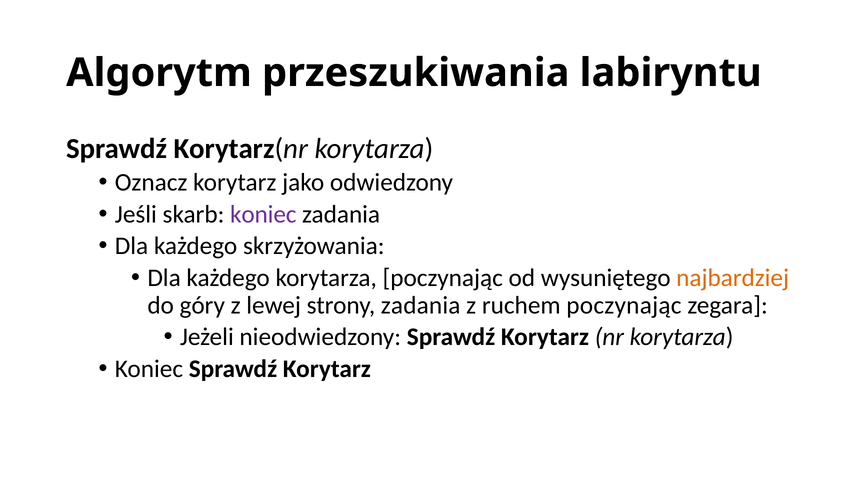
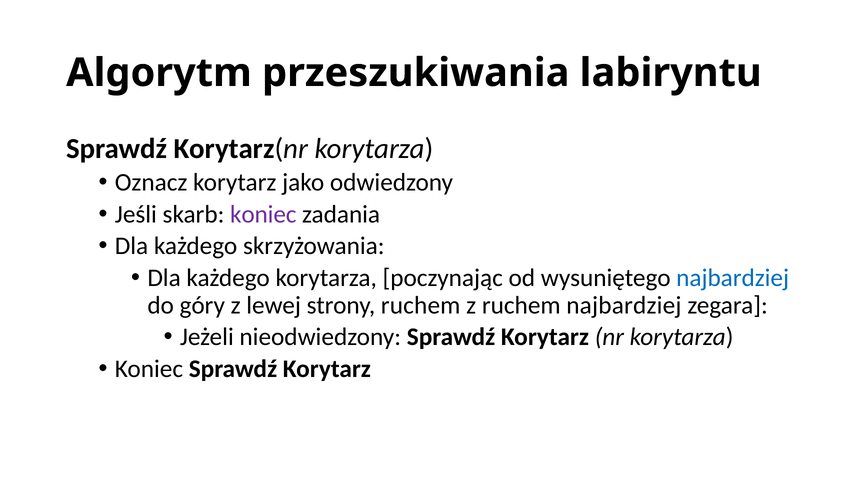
najbardziej at (733, 278) colour: orange -> blue
strony zadania: zadania -> ruchem
ruchem poczynając: poczynając -> najbardziej
